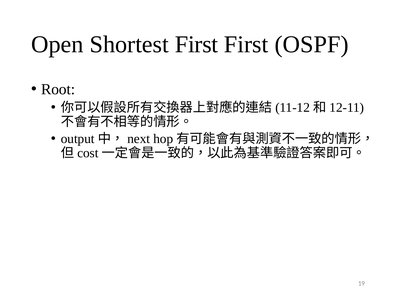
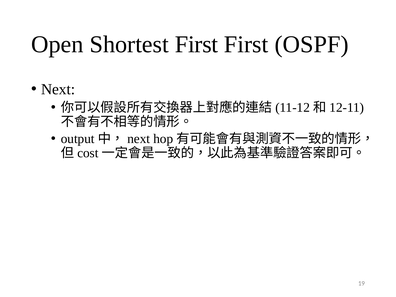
Root: Root -> Next
